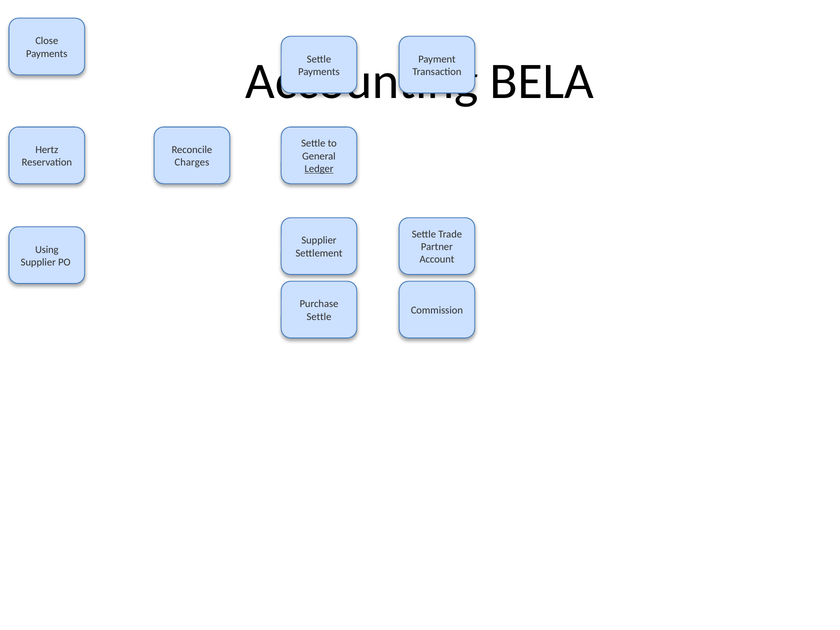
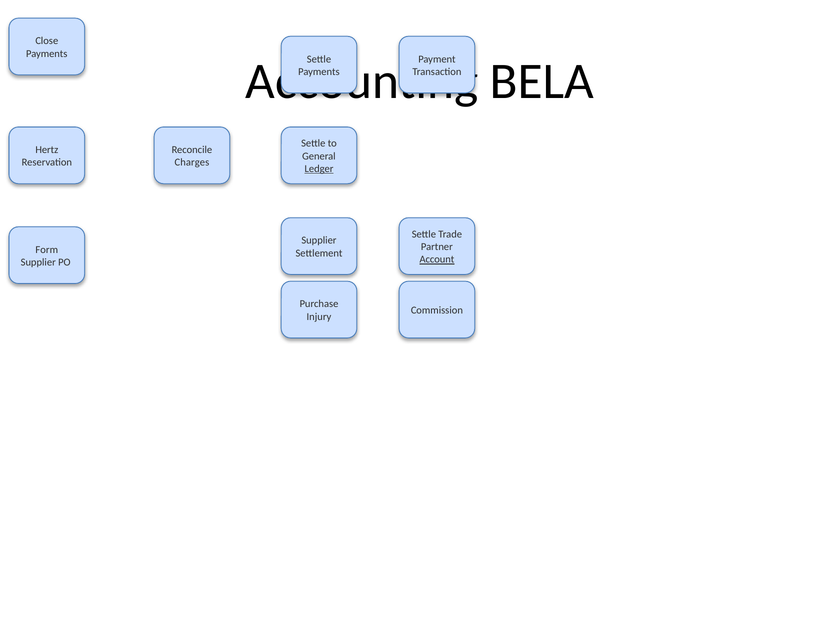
Using: Using -> Form
Account underline: none -> present
Settle at (319, 317): Settle -> Injury
